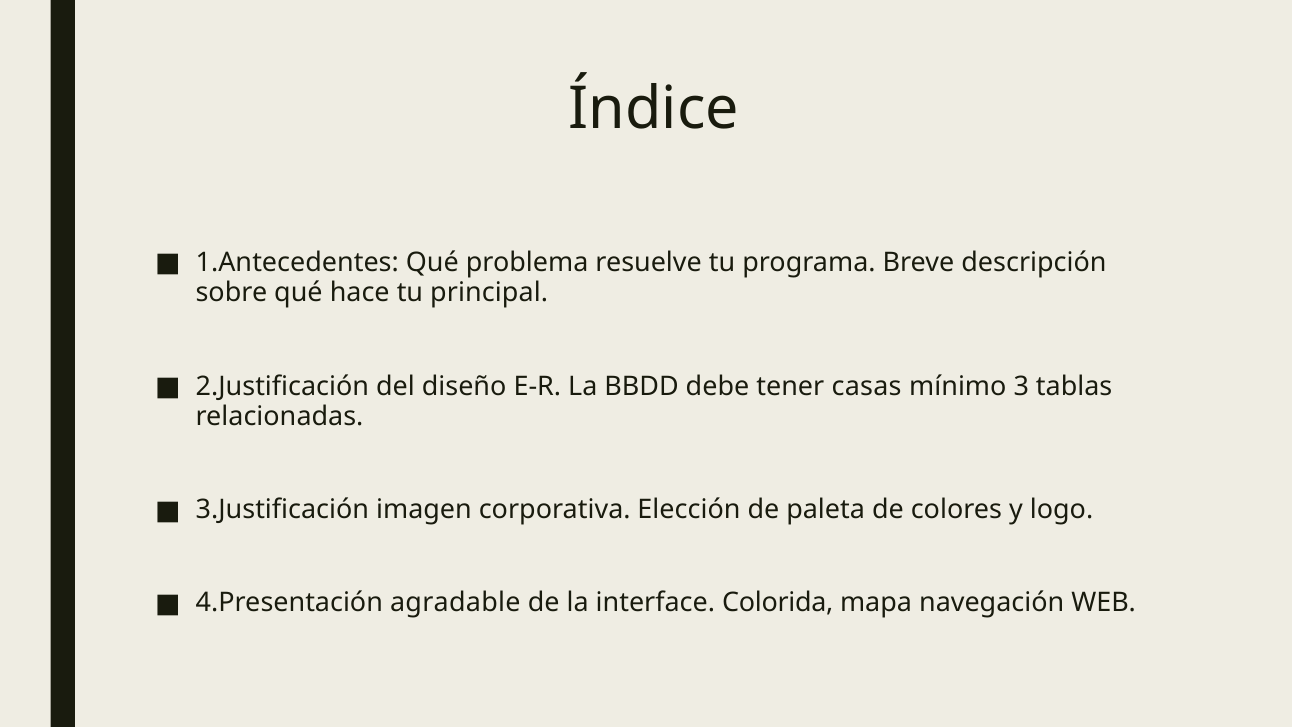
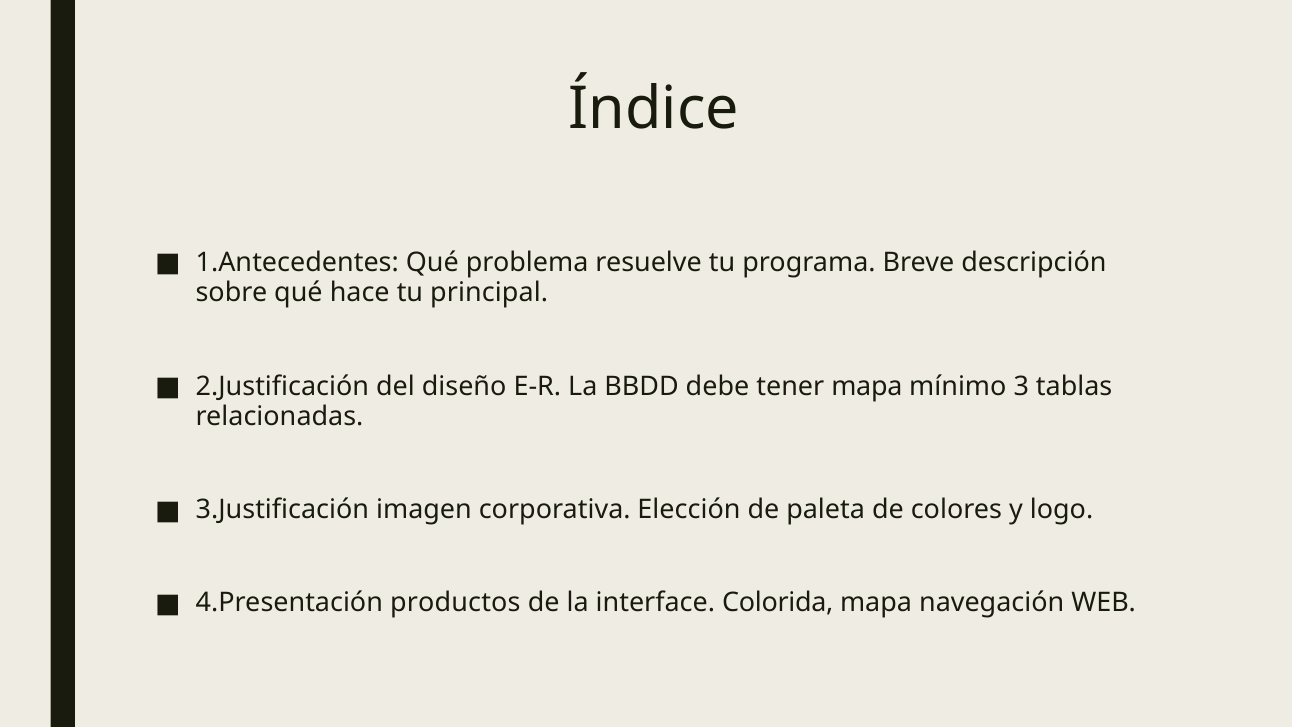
tener casas: casas -> mapa
agradable: agradable -> productos
